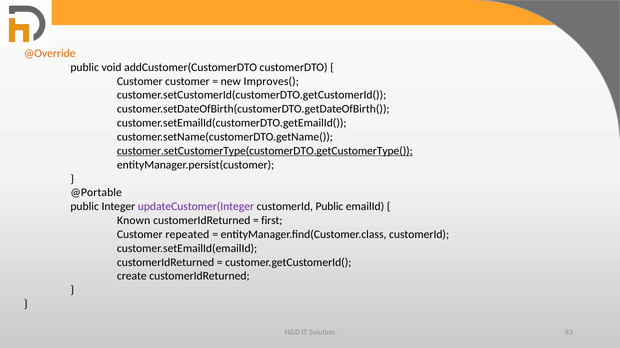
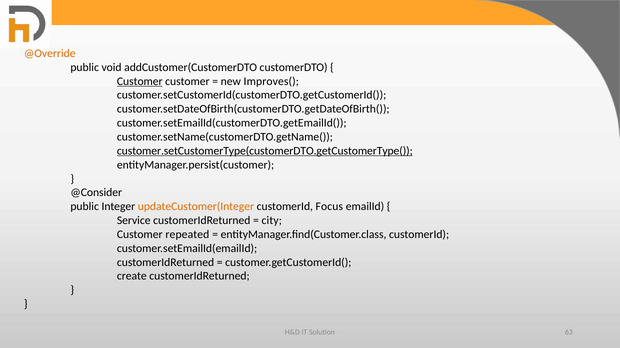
Customer at (140, 81) underline: none -> present
@Portable: @Portable -> @Consider
updateCustomer(Integer colour: purple -> orange
customerId Public: Public -> Focus
Known: Known -> Service
first: first -> city
